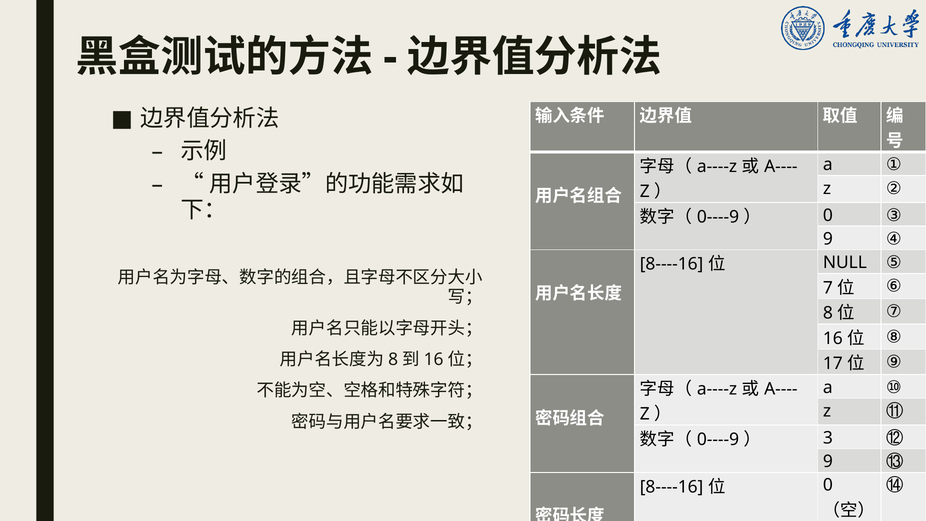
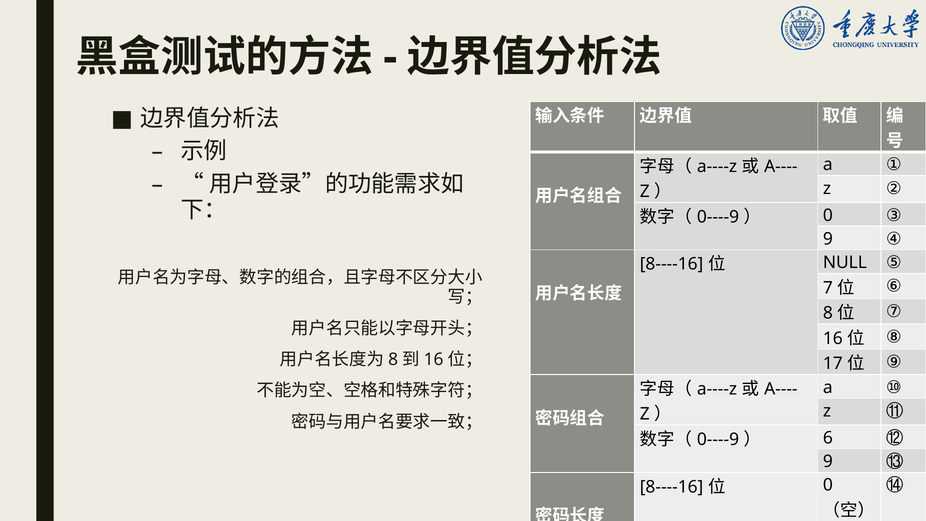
3: 3 -> 6
